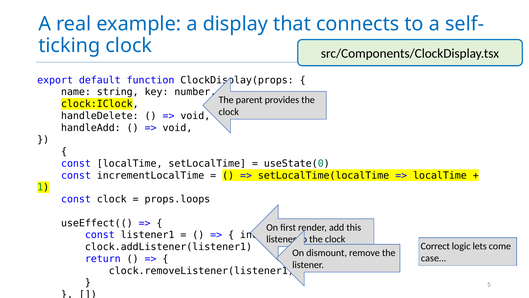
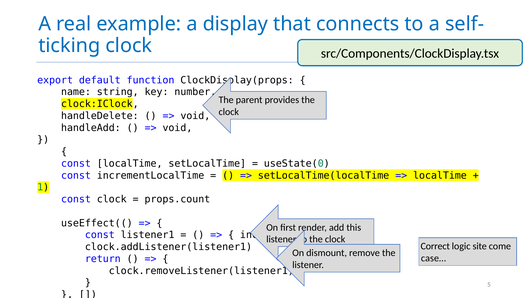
props.loops: props.loops -> props.count
lets: lets -> site
